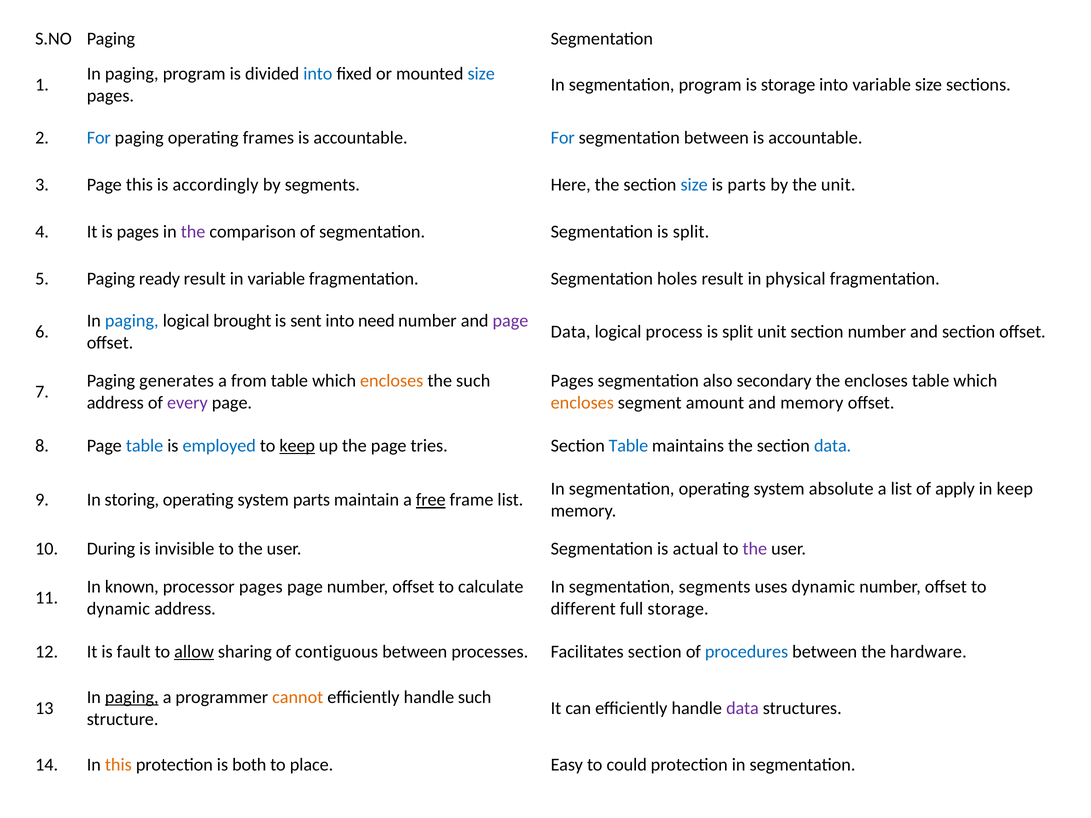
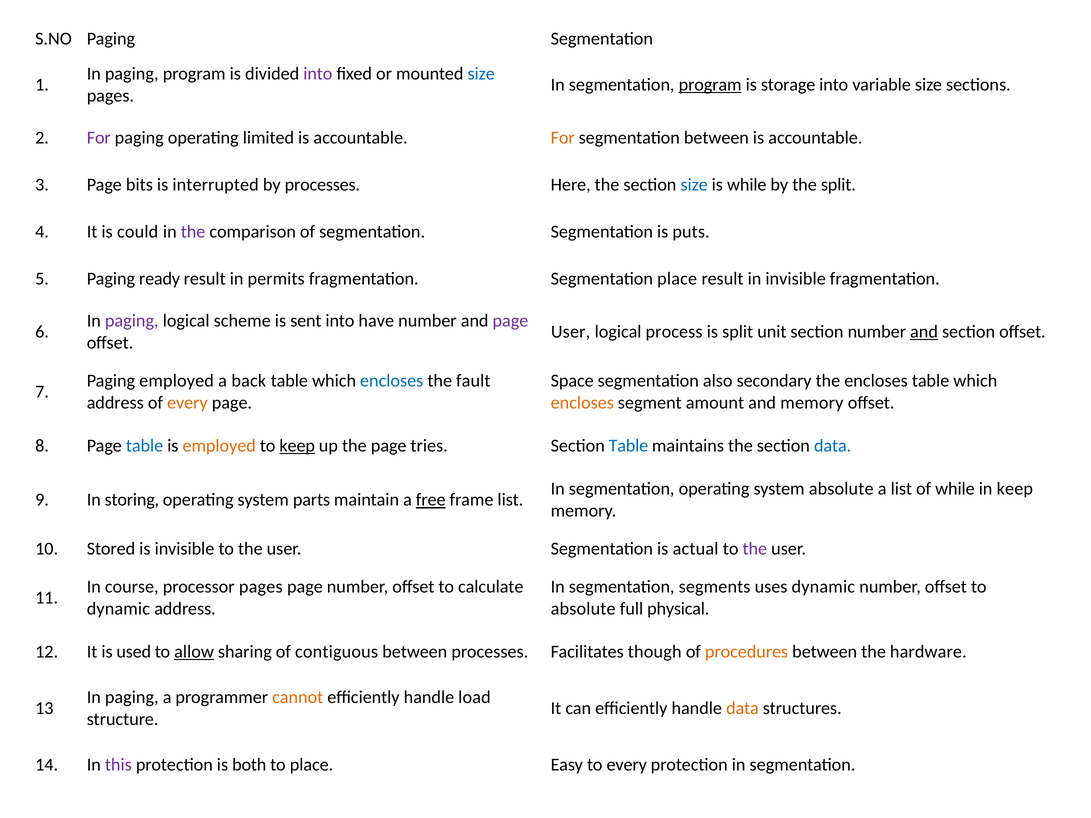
into at (318, 74) colour: blue -> purple
program at (710, 85) underline: none -> present
For at (99, 138) colour: blue -> purple
frames: frames -> limited
For at (563, 138) colour: blue -> orange
Page this: this -> bits
accordingly: accordingly -> interrupted
by segments: segments -> processes
is parts: parts -> while
the unit: unit -> split
is pages: pages -> could
Segmentation is split: split -> puts
in variable: variable -> permits
Segmentation holes: holes -> place
in physical: physical -> invisible
paging at (132, 321) colour: blue -> purple
brought: brought -> scheme
need: need -> have
Data at (571, 332): Data -> User
and at (924, 332) underline: none -> present
Paging generates: generates -> employed
from: from -> back
encloses at (392, 381) colour: orange -> blue
the such: such -> fault
Pages at (572, 381): Pages -> Space
every at (187, 403) colour: purple -> orange
employed at (219, 446) colour: blue -> orange
of apply: apply -> while
During: During -> Stored
known: known -> course
different at (583, 609): different -> absolute
full storage: storage -> physical
fault: fault -> used
Facilitates section: section -> though
procedures colour: blue -> orange
paging at (132, 697) underline: present -> none
handle such: such -> load
data at (742, 709) colour: purple -> orange
this at (118, 765) colour: orange -> purple
to could: could -> every
